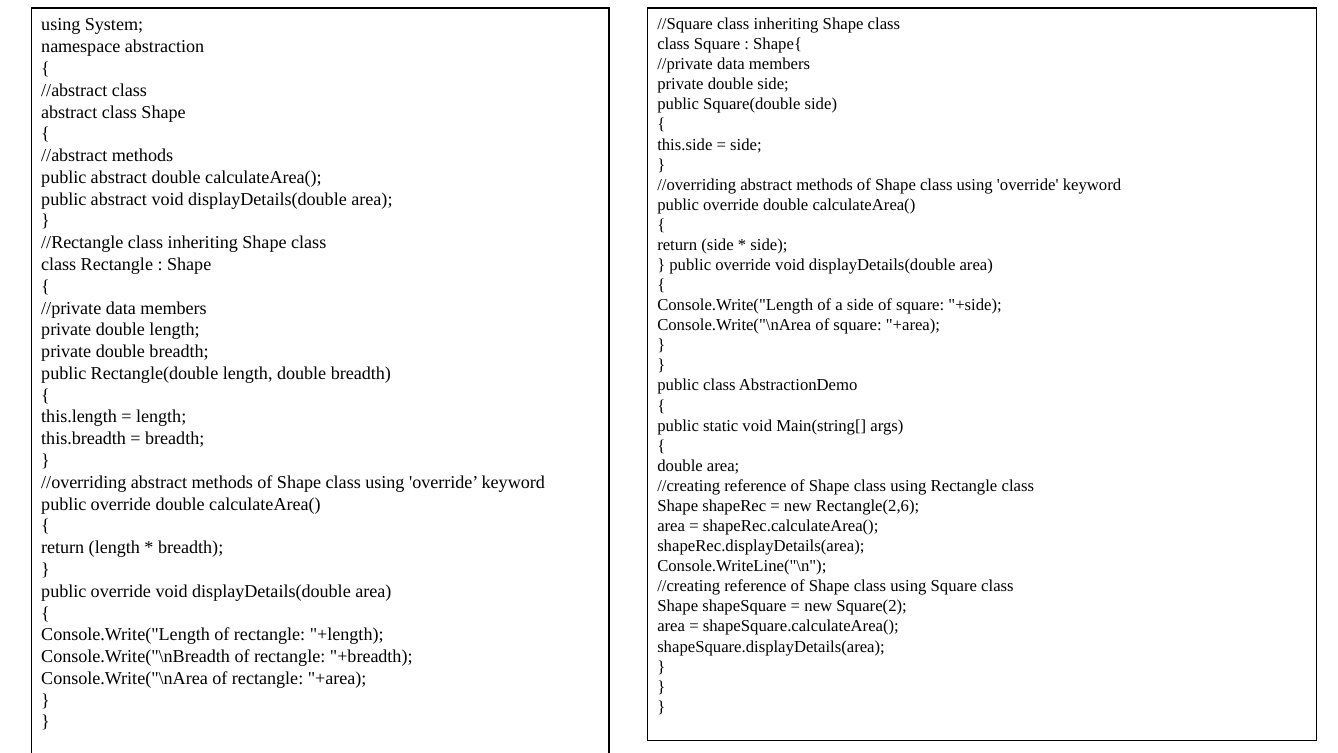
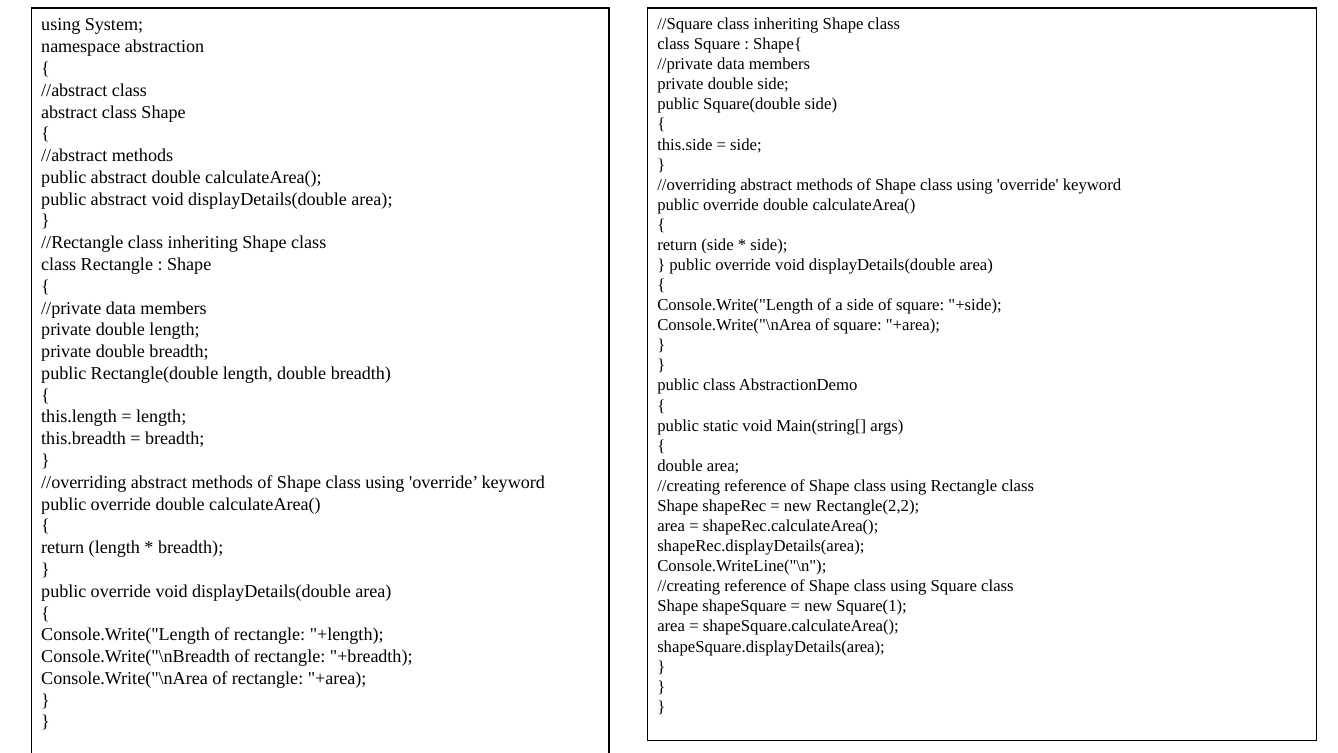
Rectangle(2,6: Rectangle(2,6 -> Rectangle(2,2
Square(2: Square(2 -> Square(1
